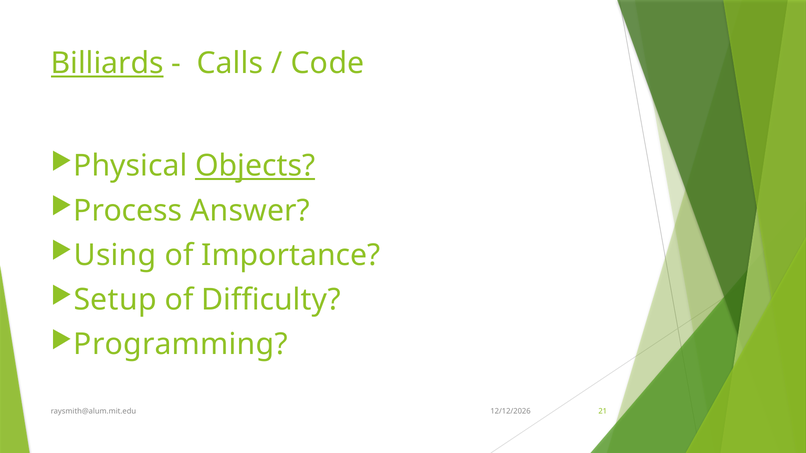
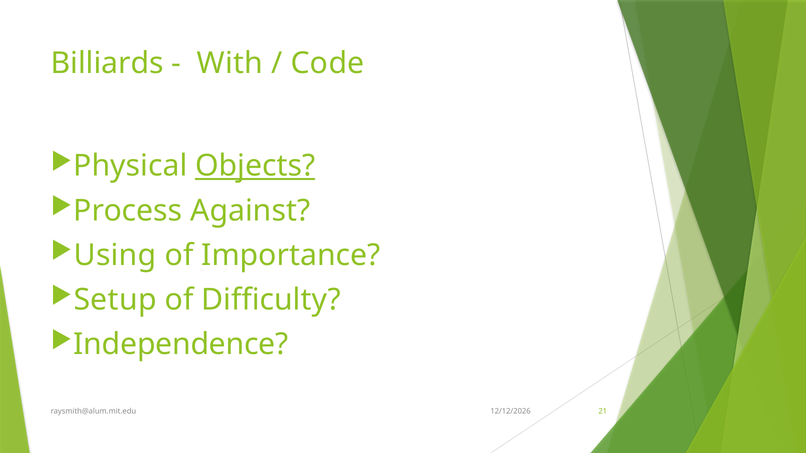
Billiards underline: present -> none
Calls: Calls -> With
Answer: Answer -> Against
Programming: Programming -> Independence
